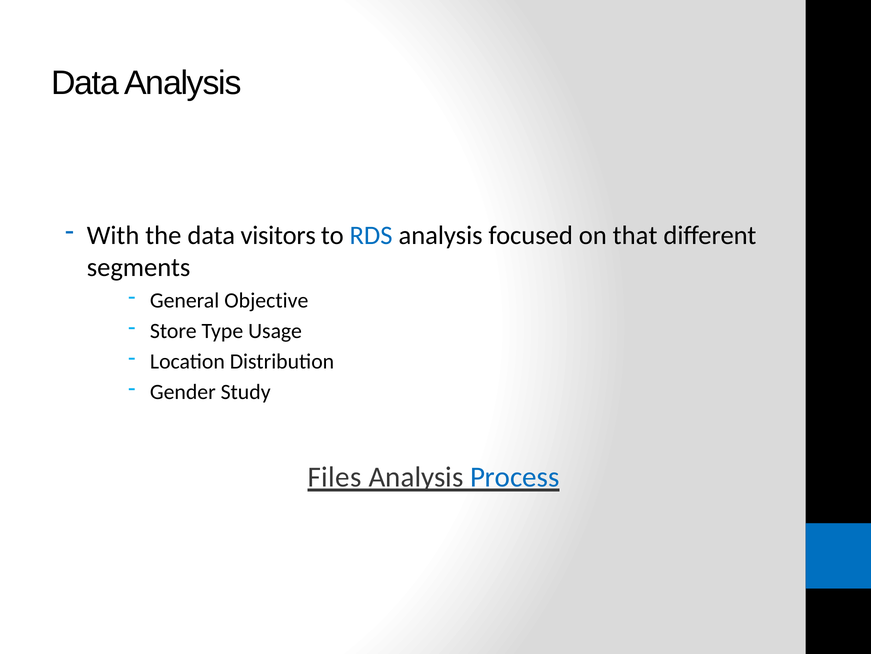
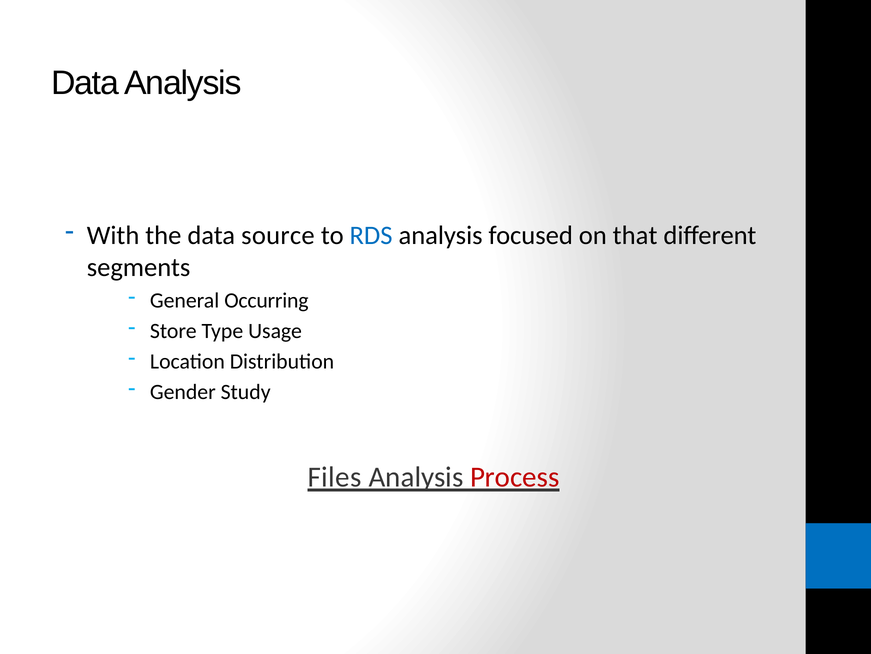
visitors: visitors -> source
Objective: Objective -> Occurring
Process colour: blue -> red
